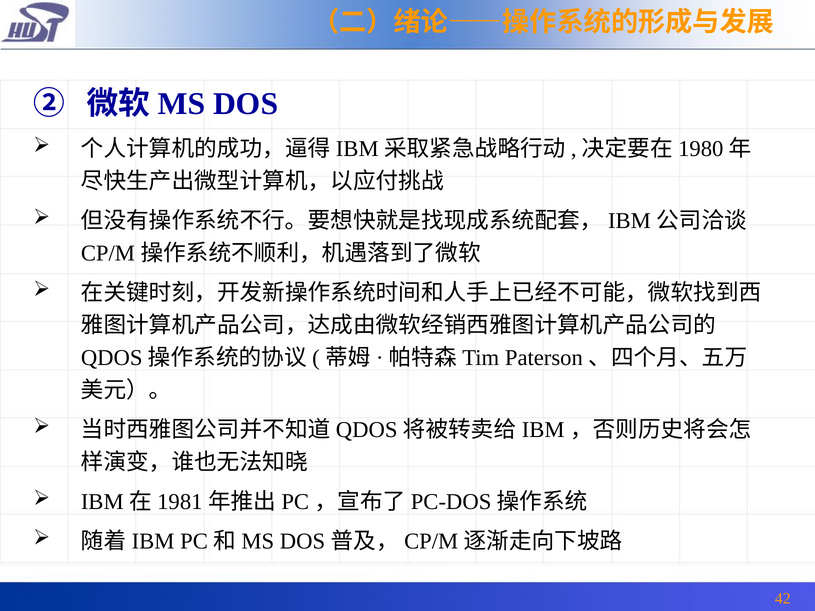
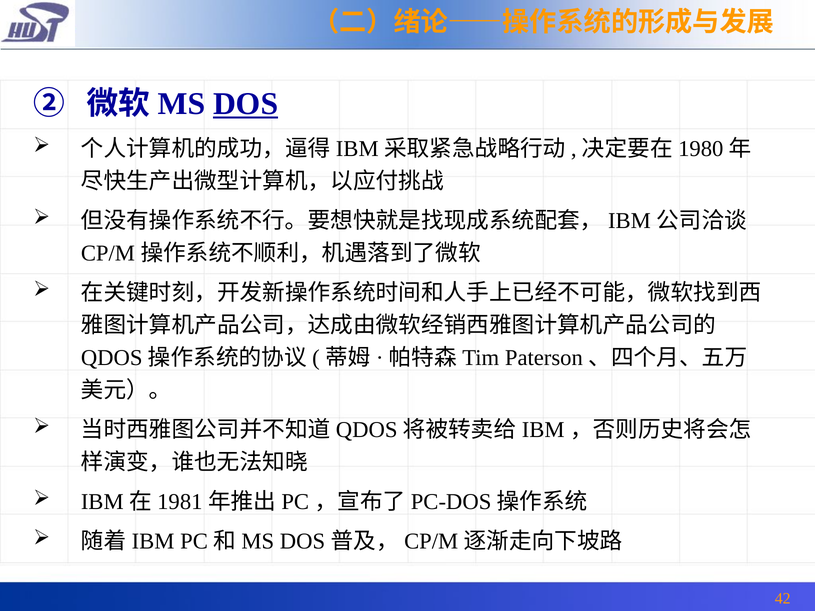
DOS underline: none -> present
